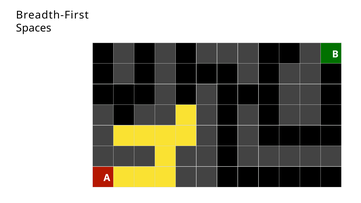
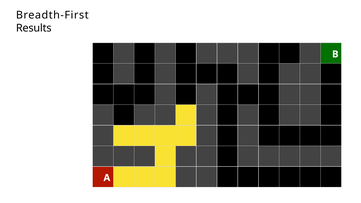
Spaces: Spaces -> Results
